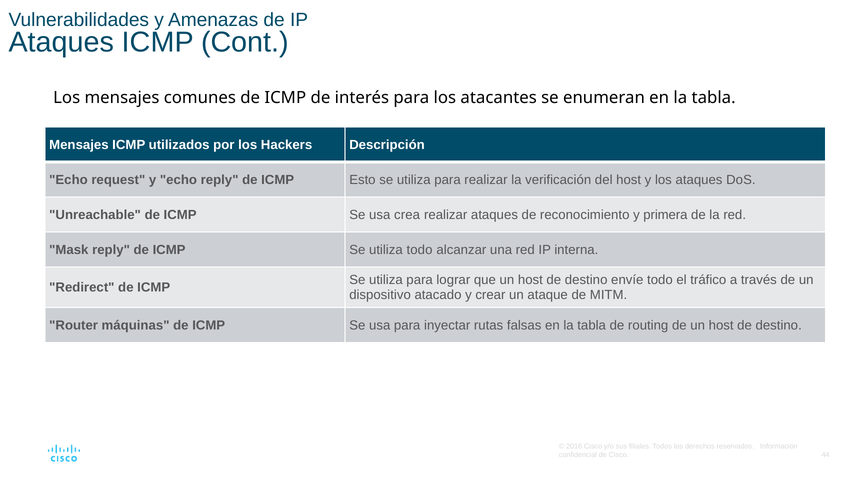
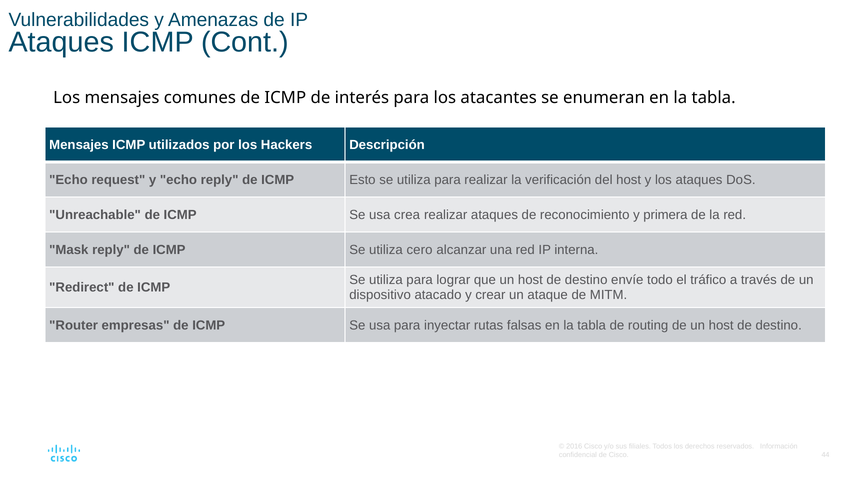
utiliza todo: todo -> cero
máquinas: máquinas -> empresas
